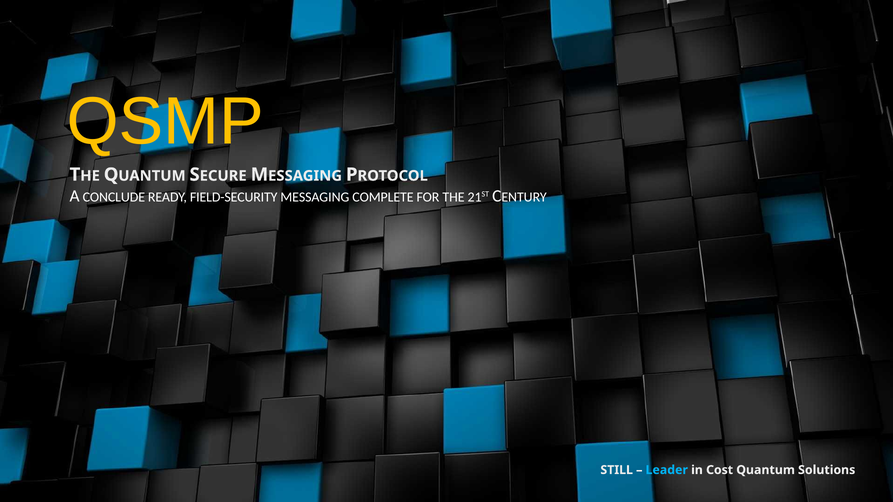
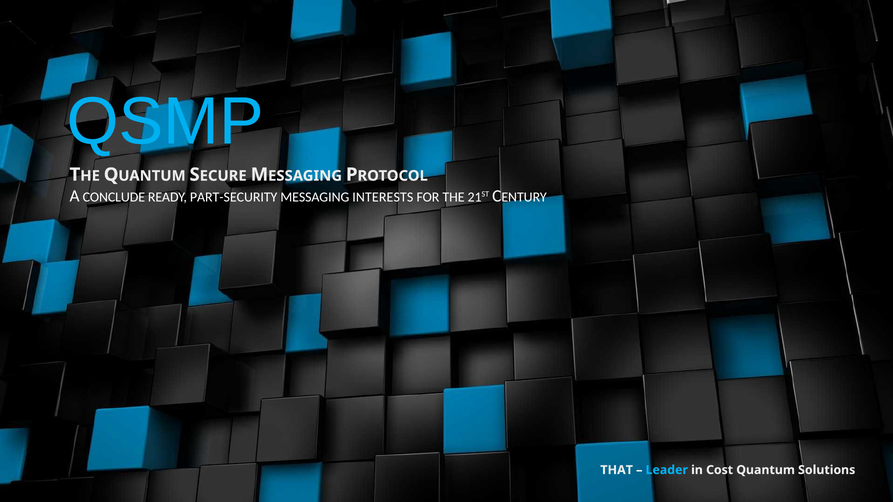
QSMP colour: yellow -> light blue
FIELD-SECURITY: FIELD-SECURITY -> PART-SECURITY
COMPLETE: COMPLETE -> INTERESTS
STILL: STILL -> THAT
